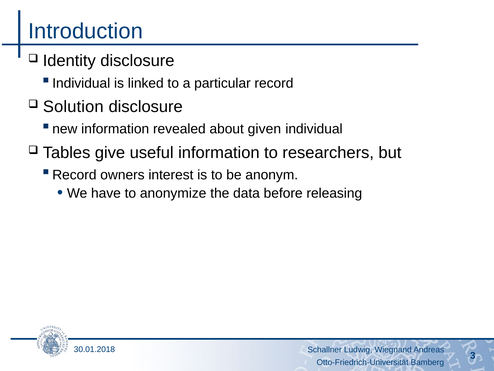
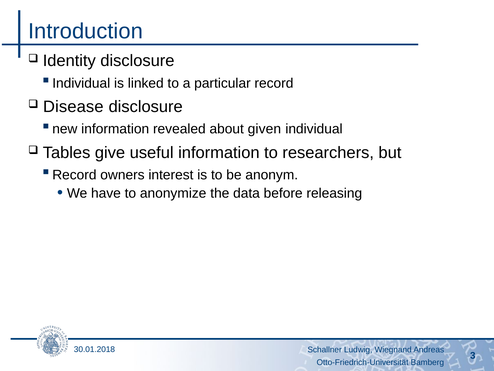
Solution: Solution -> Disease
